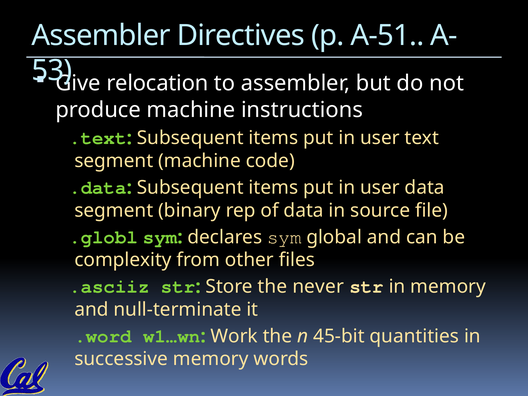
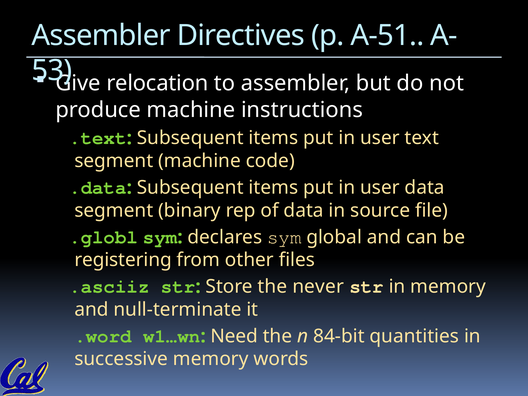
complexity: complexity -> registering
Work: Work -> Need
45-bit: 45-bit -> 84-bit
